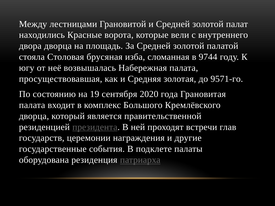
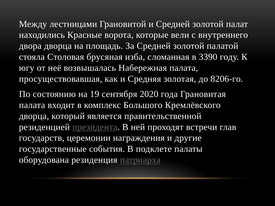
9744: 9744 -> 3390
9571-го: 9571-го -> 8206-го
